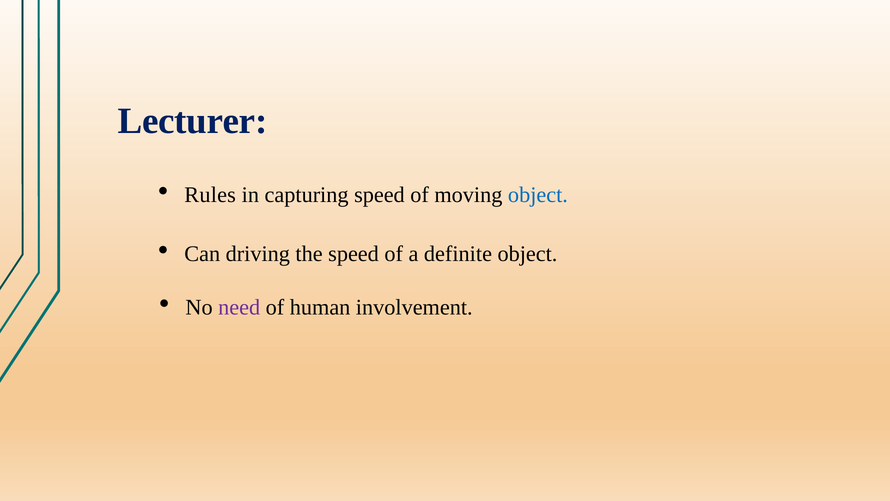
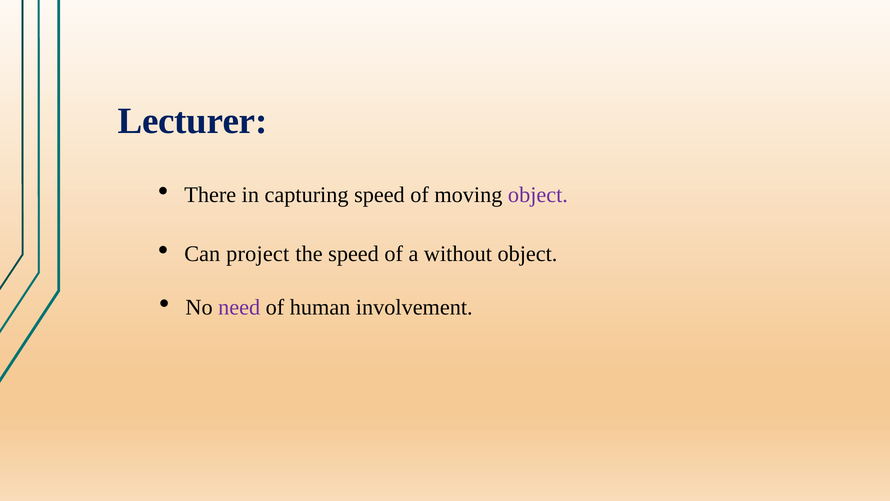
Rules: Rules -> There
object at (538, 195) colour: blue -> purple
driving: driving -> project
definite: definite -> without
